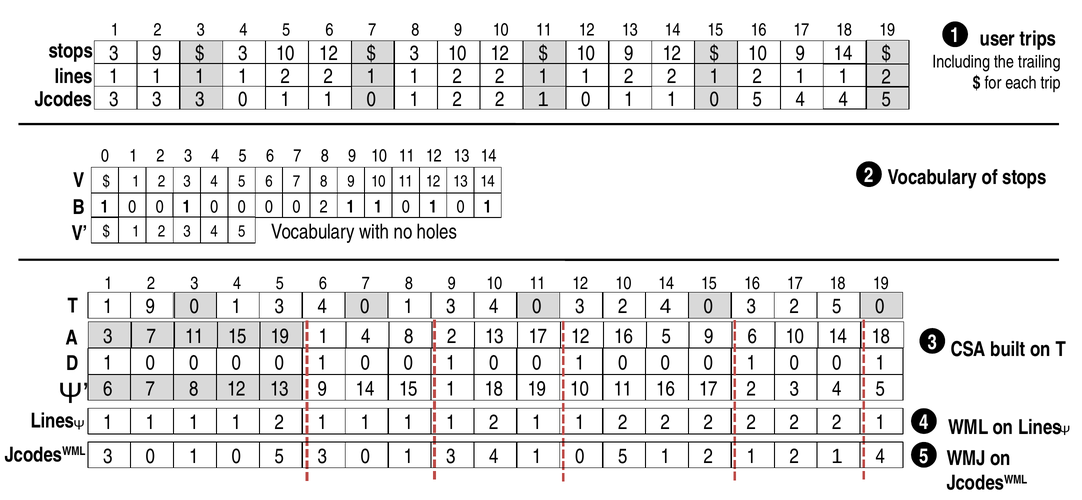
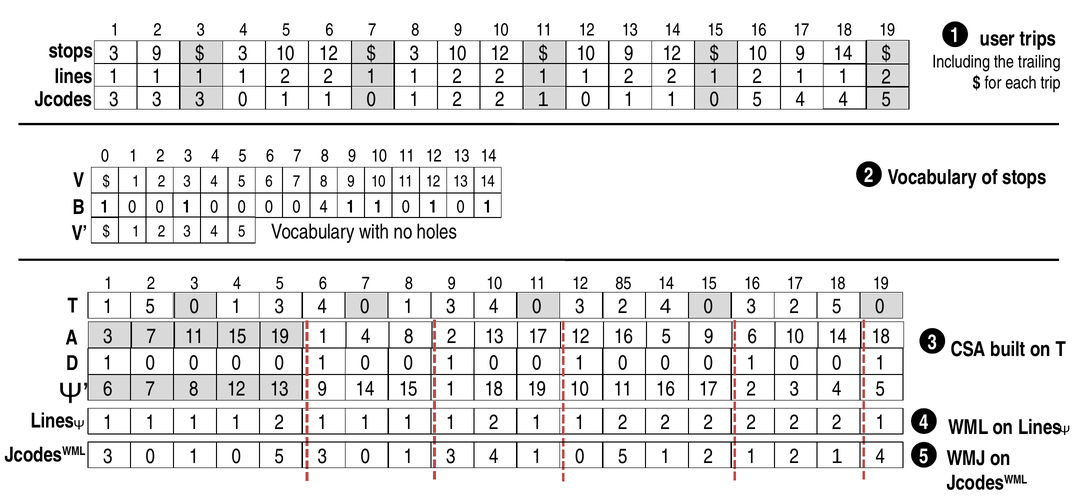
0 2: 2 -> 4
12 10: 10 -> 85
1 9: 9 -> 5
